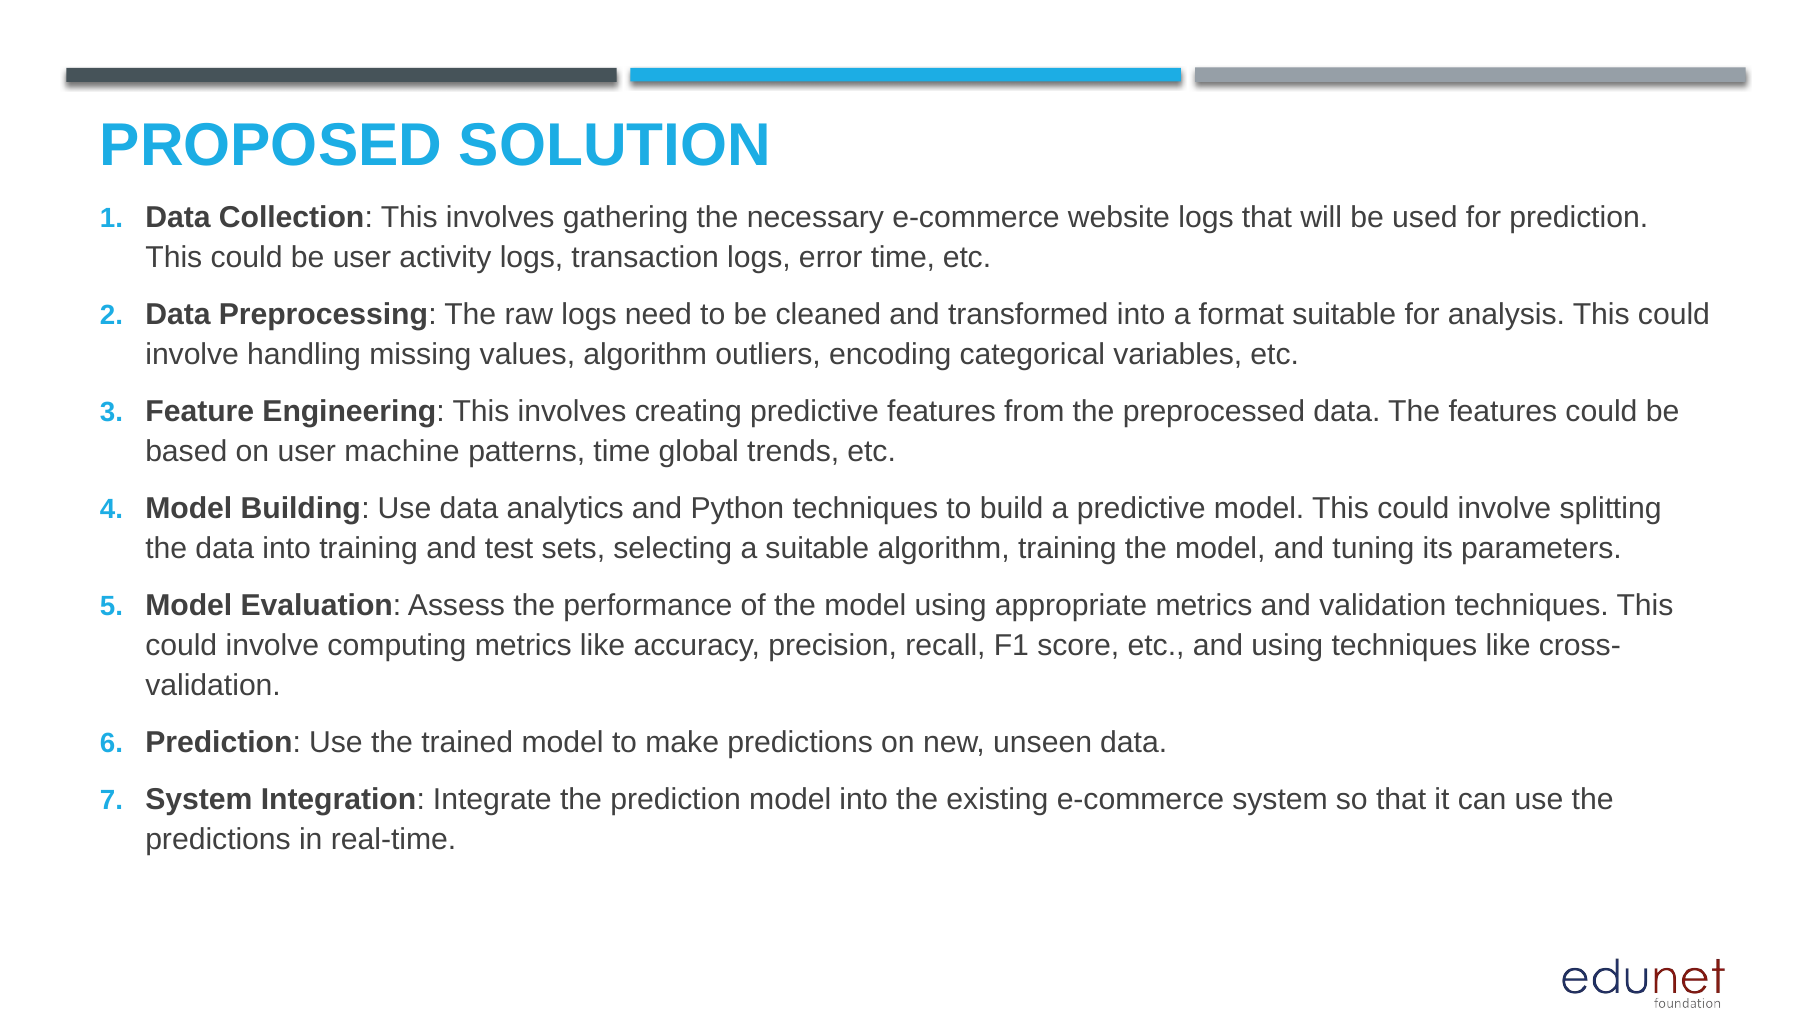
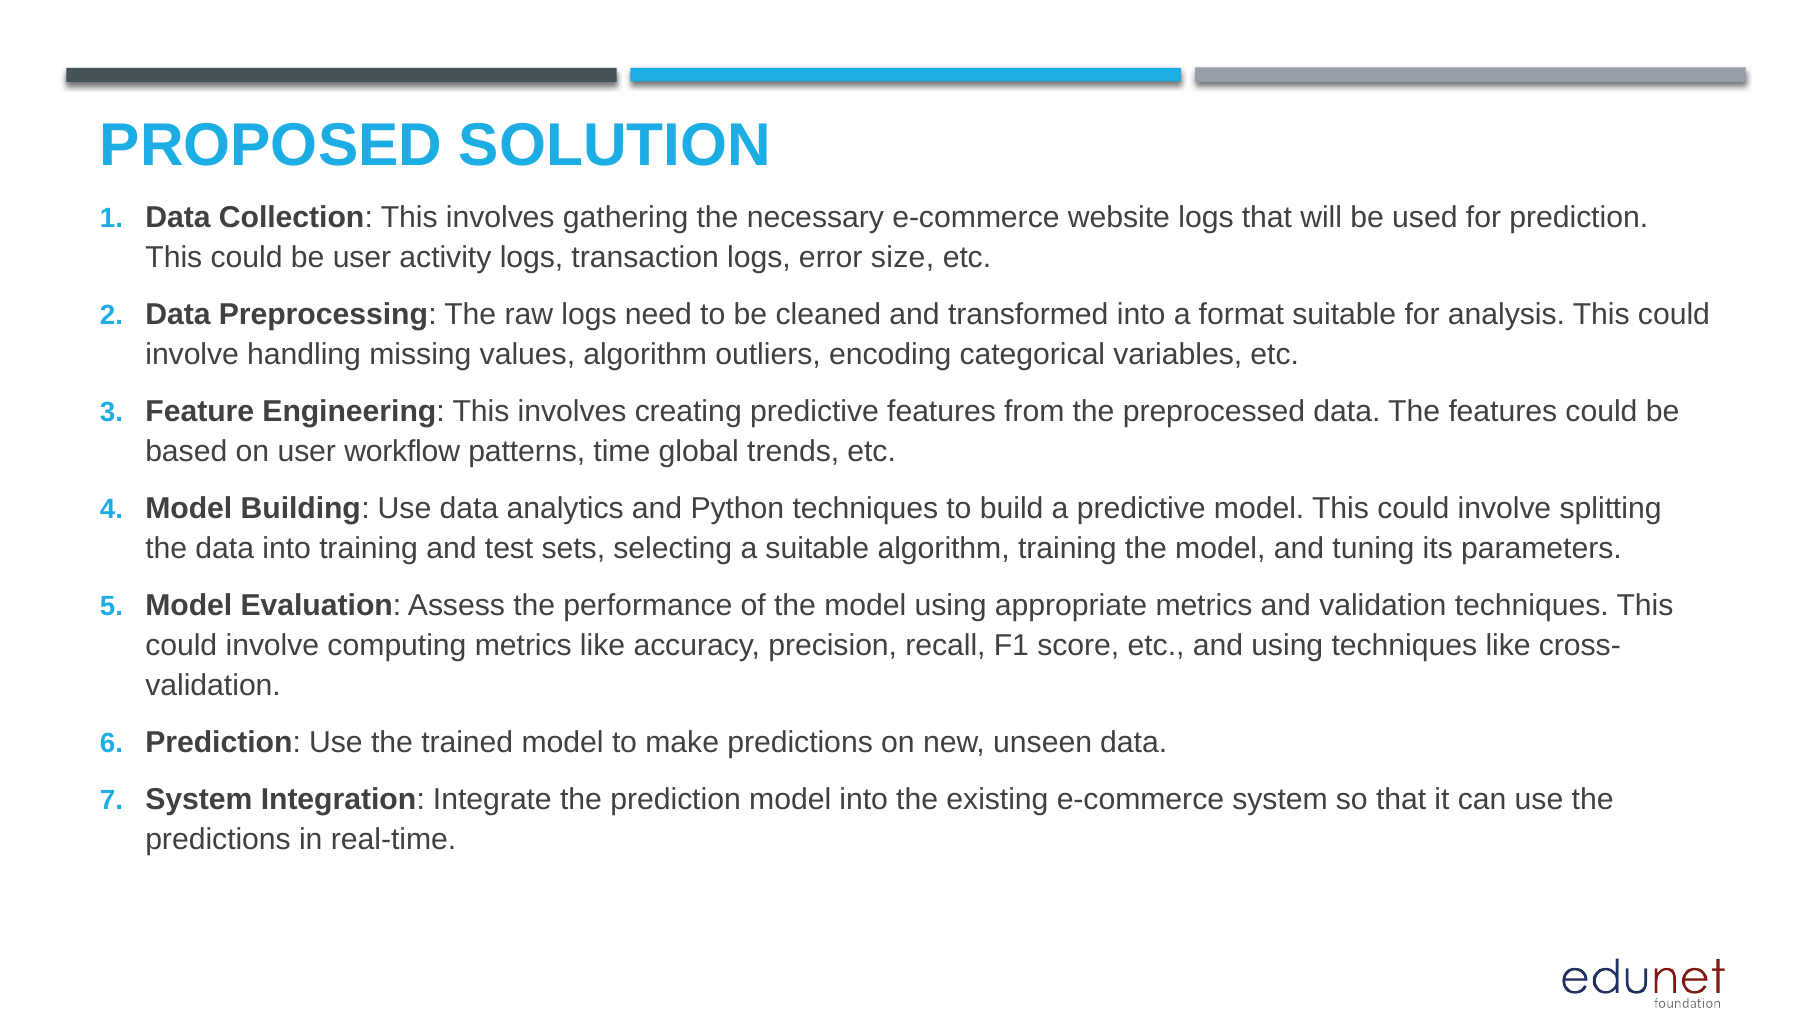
error time: time -> size
machine: machine -> workflow
